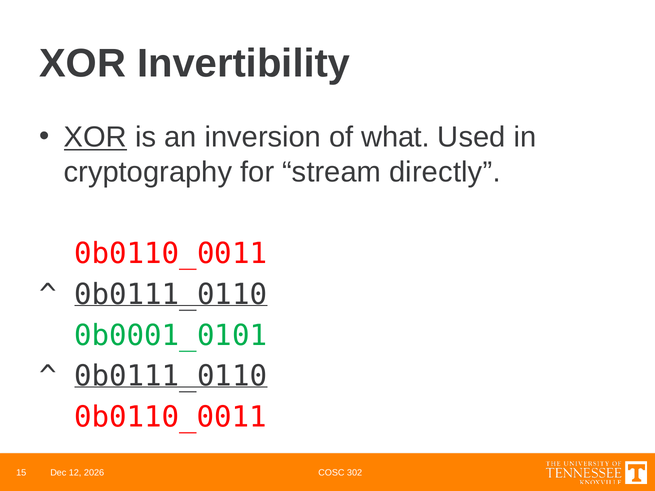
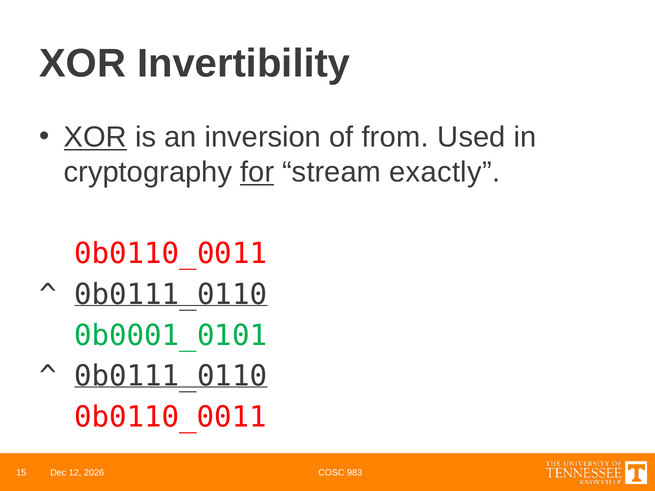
what: what -> from
for underline: none -> present
directly: directly -> exactly
302: 302 -> 983
